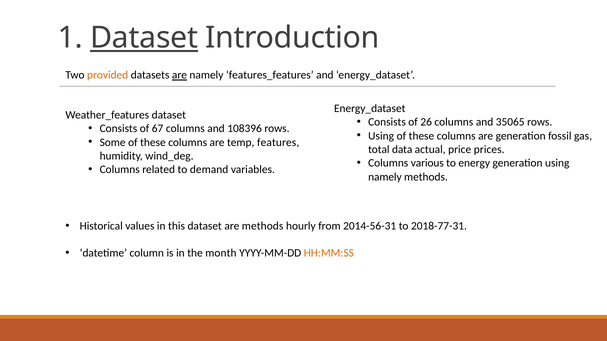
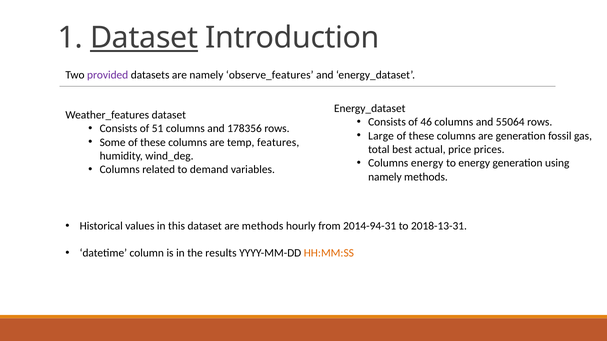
provided colour: orange -> purple
are at (179, 75) underline: present -> none
features_features: features_features -> observe_features
26: 26 -> 46
35065: 35065 -> 55064
67: 67 -> 51
108396: 108396 -> 178356
Using at (381, 136): Using -> Large
data: data -> best
Columns various: various -> energy
2014-56-31: 2014-56-31 -> 2014-94-31
2018-77-31: 2018-77-31 -> 2018-13-31
month: month -> results
